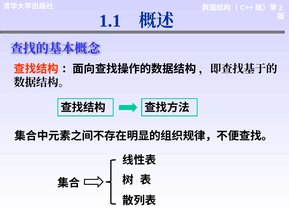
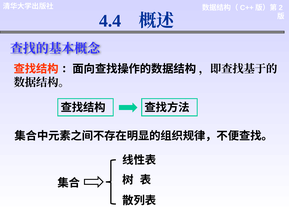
1.1: 1.1 -> 4.4
